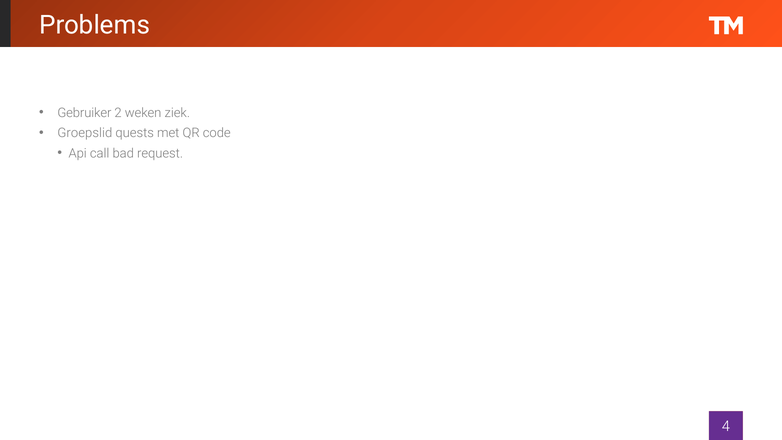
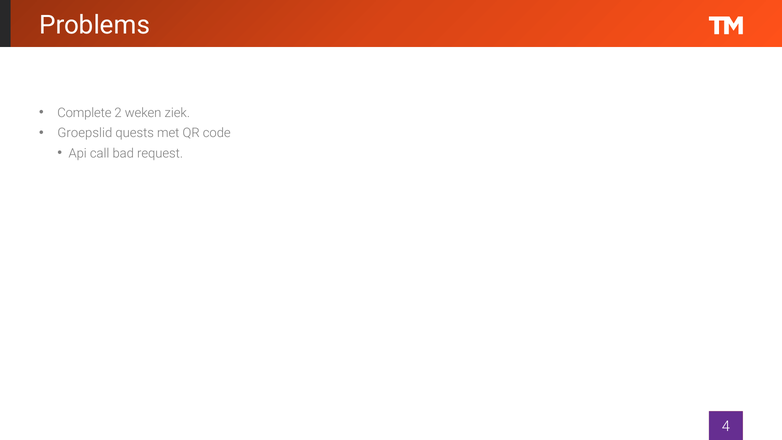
Gebruiker: Gebruiker -> Complete
